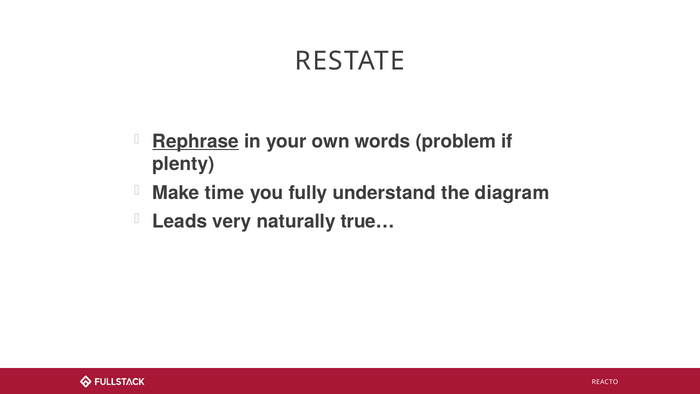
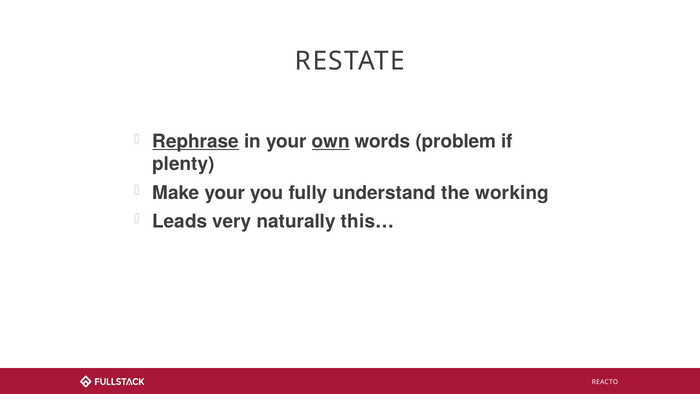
own underline: none -> present
Make time: time -> your
diagram: diagram -> working
true…: true… -> this…
